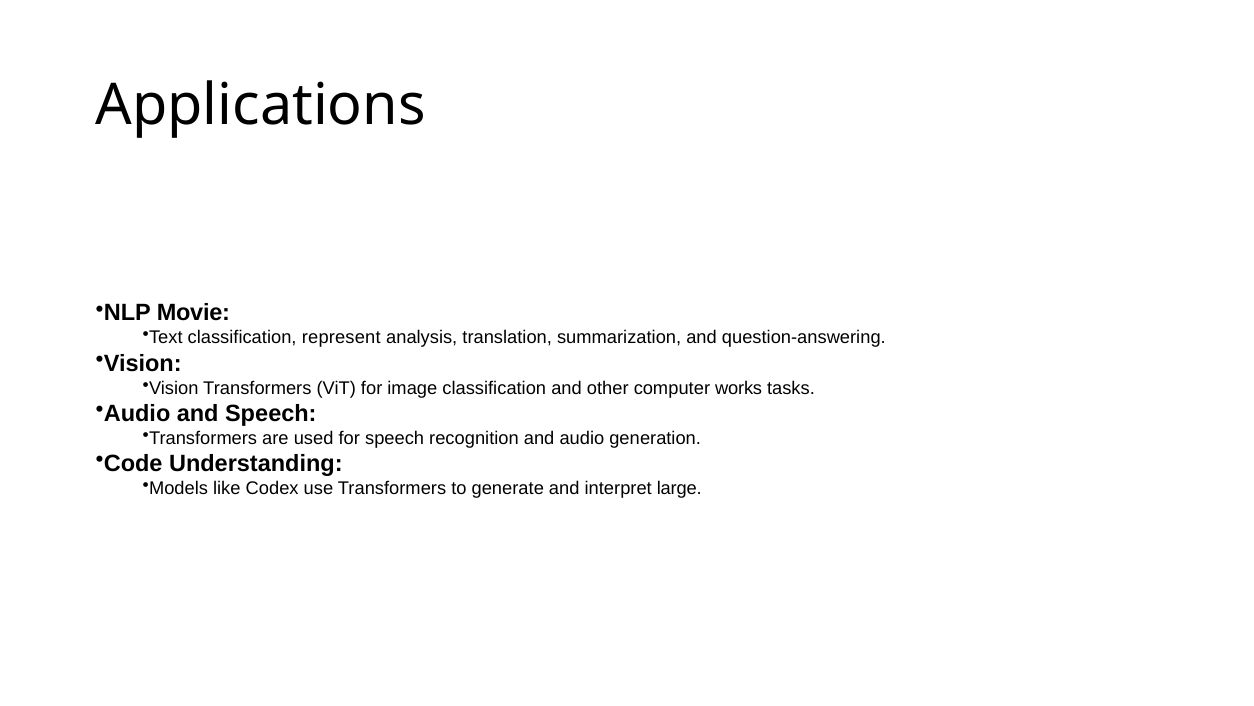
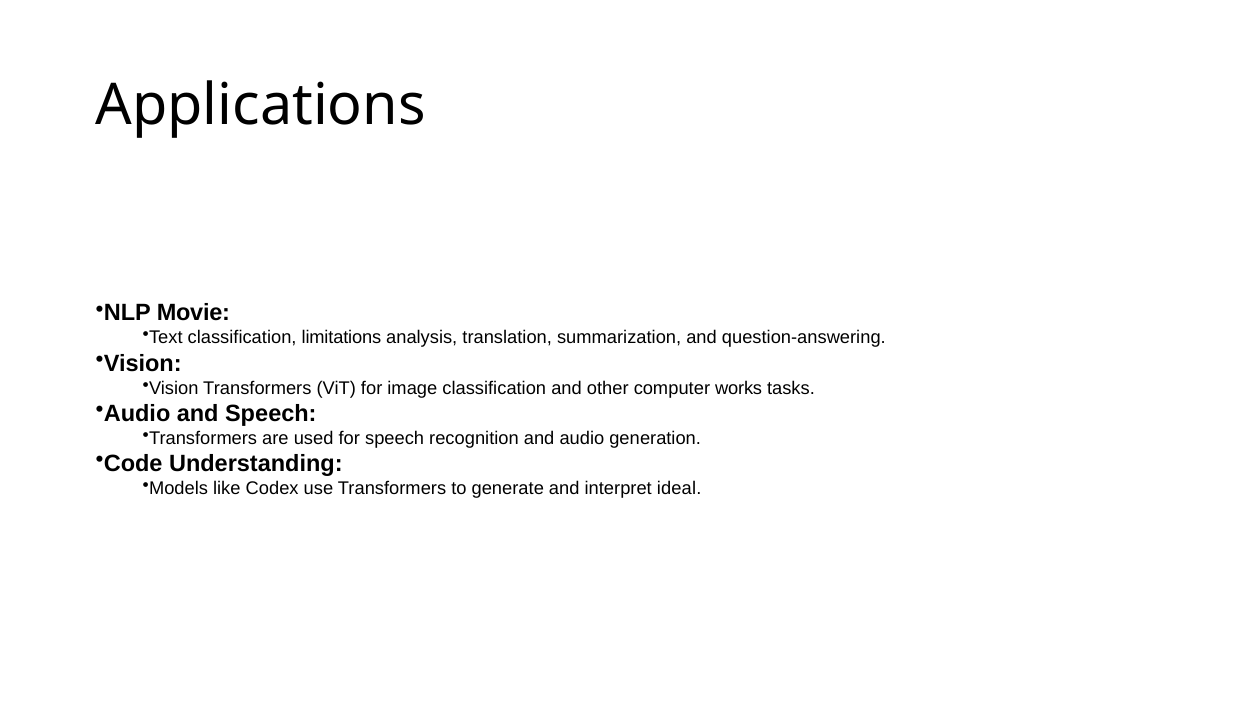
represent: represent -> limitations
large: large -> ideal
